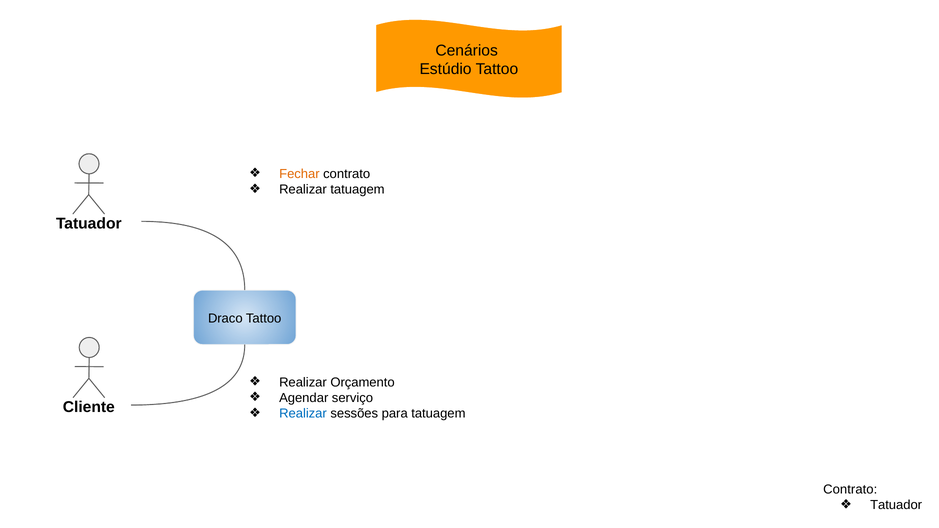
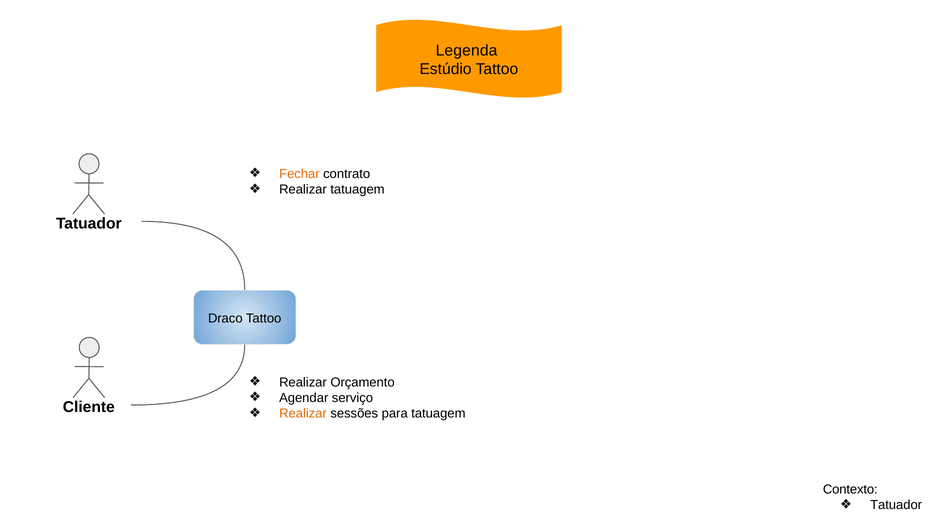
Cenários: Cenários -> Legenda
Realizar at (303, 414) colour: blue -> orange
Contrato at (850, 490): Contrato -> Contexto
